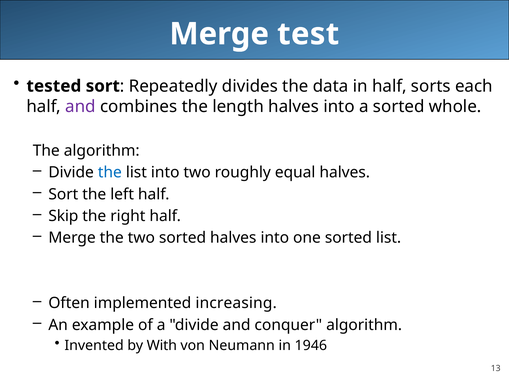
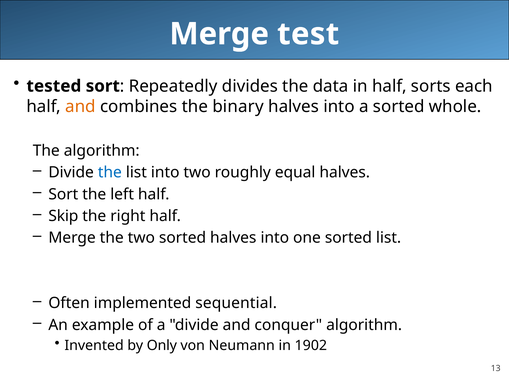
and at (80, 106) colour: purple -> orange
length: length -> binary
increasing: increasing -> sequential
With: With -> Only
1946: 1946 -> 1902
